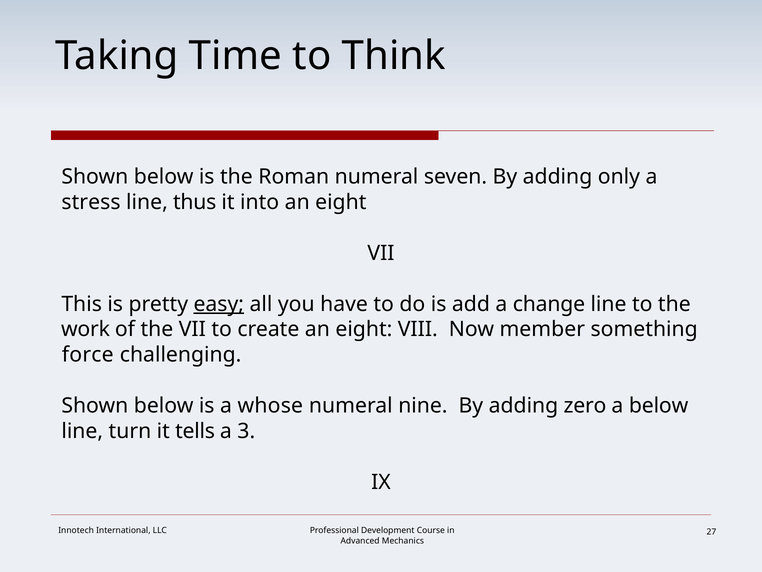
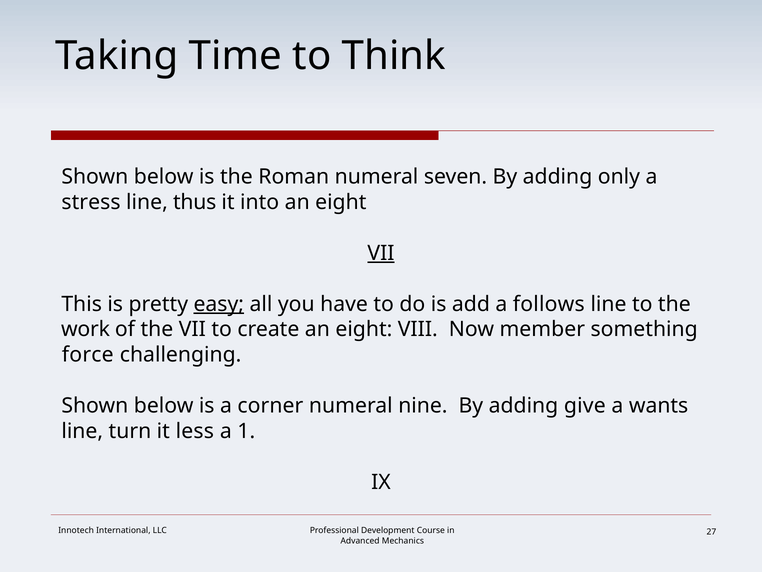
VII at (381, 253) underline: none -> present
change: change -> follows
whose: whose -> corner
zero: zero -> give
a below: below -> wants
tells: tells -> less
3: 3 -> 1
